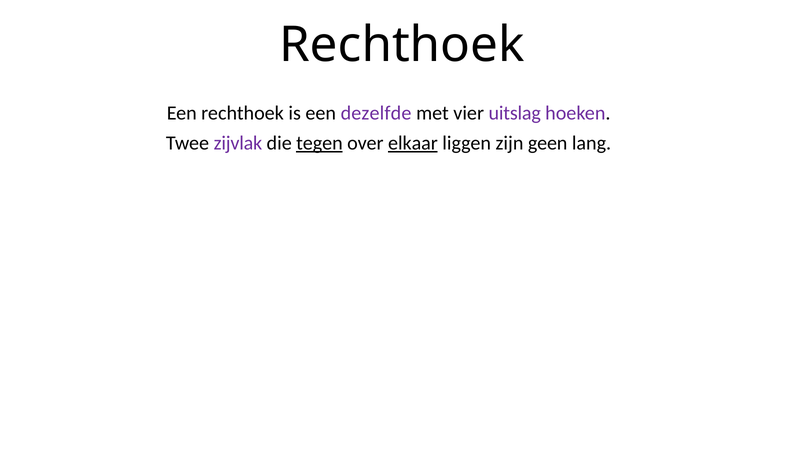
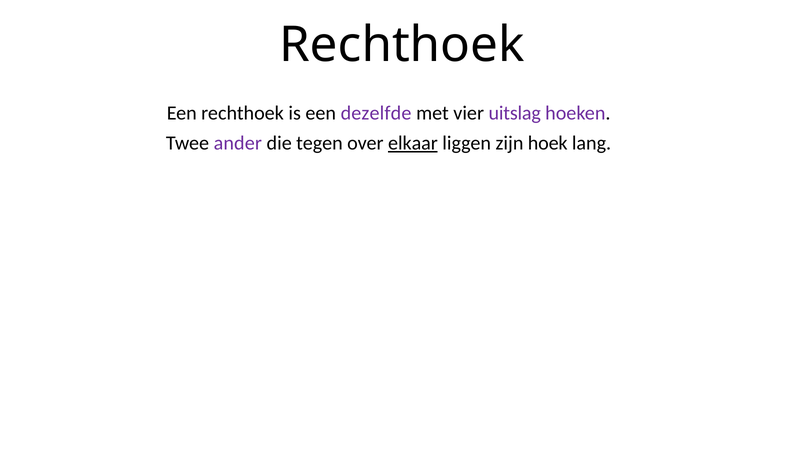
zijvlak: zijvlak -> ander
tegen underline: present -> none
geen: geen -> hoek
